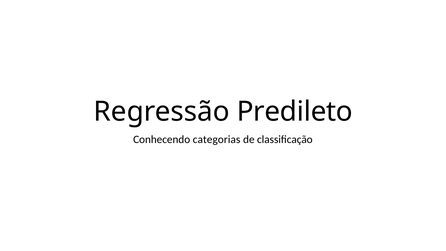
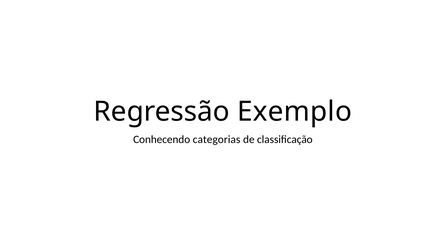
Predileto: Predileto -> Exemplo
